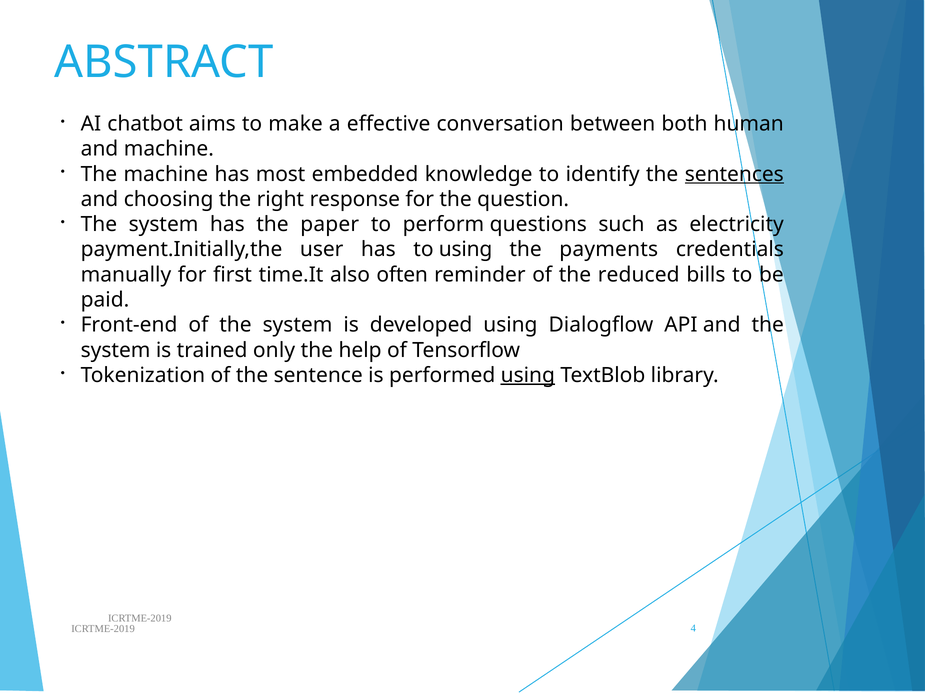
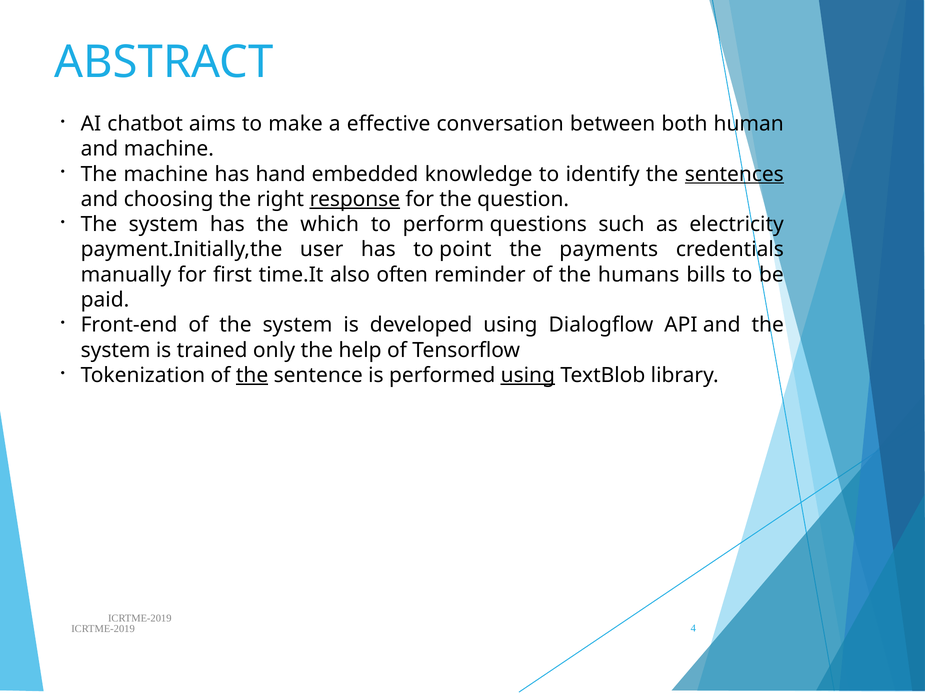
most: most -> hand
response underline: none -> present
paper: paper -> which
to using: using -> point
reduced: reduced -> humans
the at (252, 376) underline: none -> present
